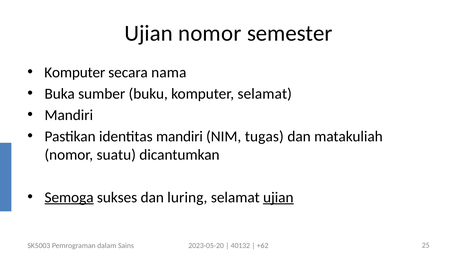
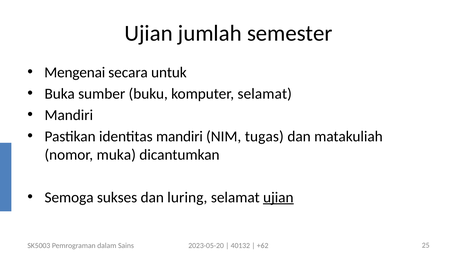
Ujian nomor: nomor -> jumlah
Komputer at (75, 72): Komputer -> Mengenai
nama: nama -> untuk
suatu: suatu -> muka
Semoga underline: present -> none
